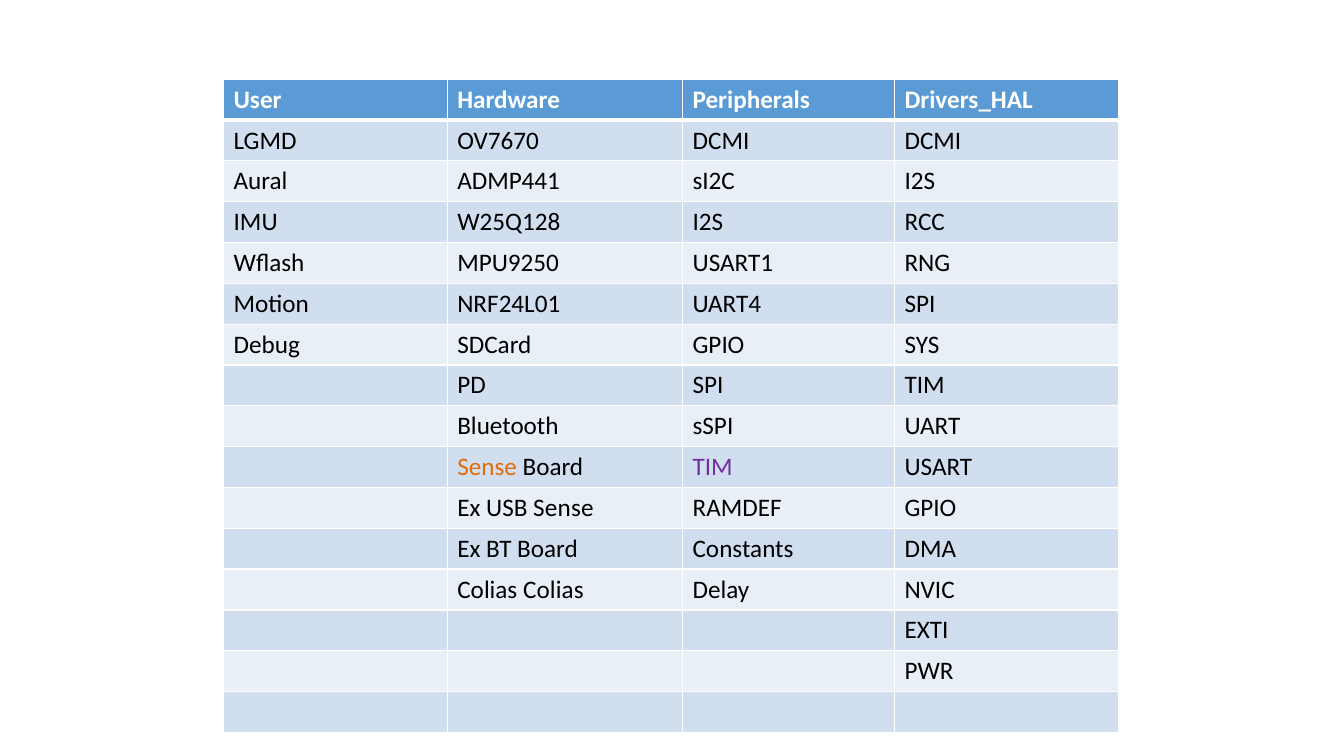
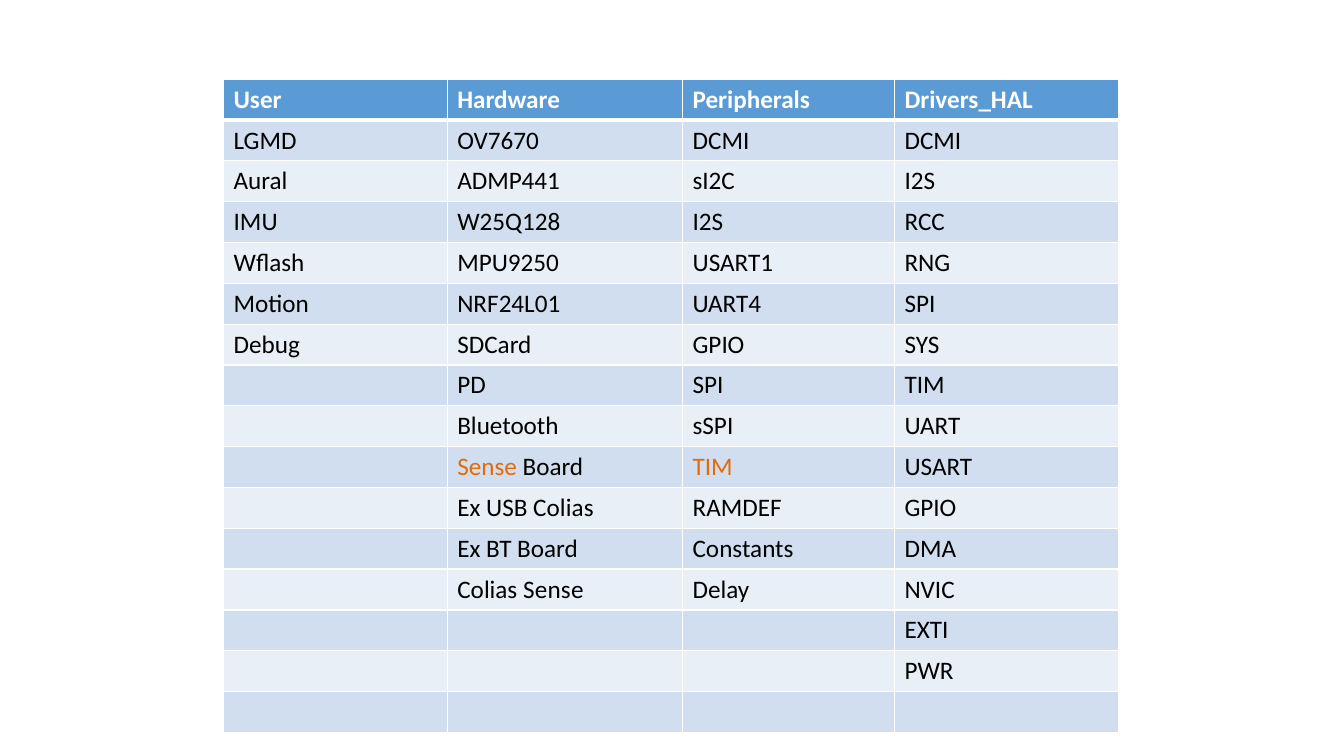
TIM at (713, 467) colour: purple -> orange
USB Sense: Sense -> Colias
Colias Colias: Colias -> Sense
